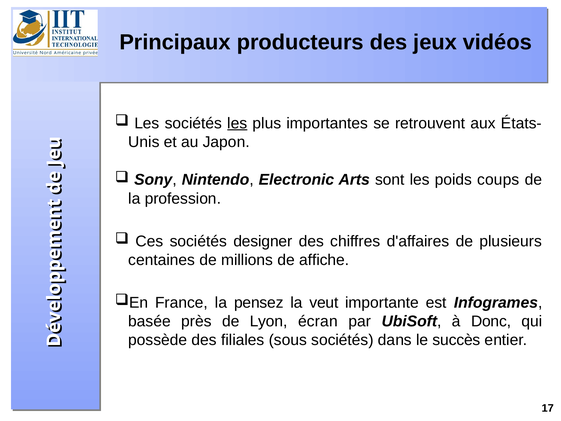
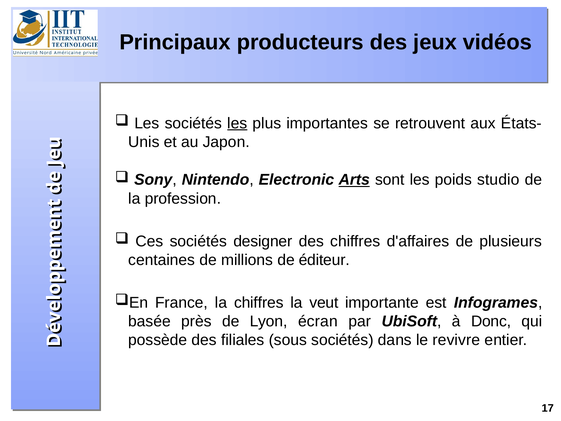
Arts underline: none -> present
coups: coups -> studio
affiche: affiche -> éditeur
la pensez: pensez -> chiffres
succès: succès -> revivre
